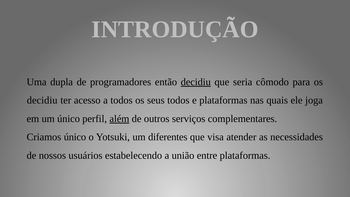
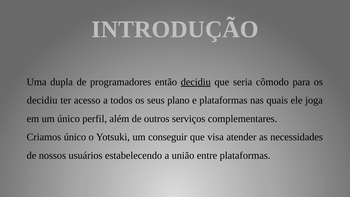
seus todos: todos -> plano
além underline: present -> none
diferentes: diferentes -> conseguir
